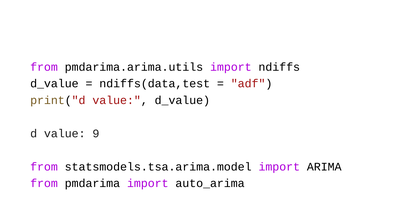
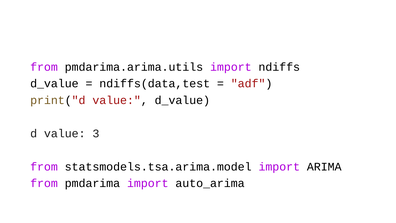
9: 9 -> 3
